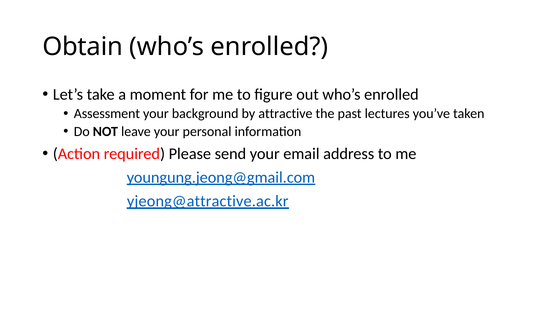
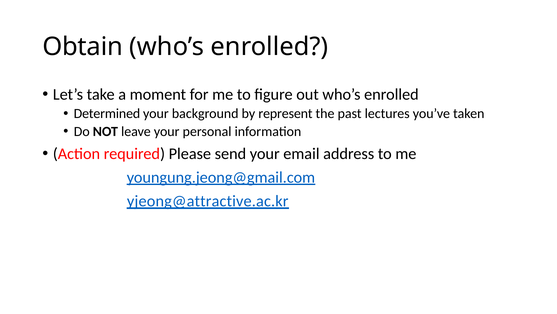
Assessment: Assessment -> Determined
attractive: attractive -> represent
